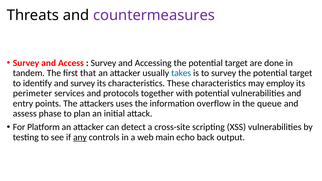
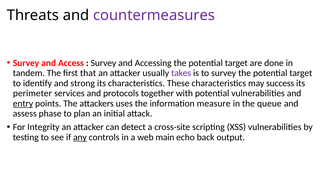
takes colour: blue -> purple
and survey: survey -> strong
employ: employ -> success
entry underline: none -> present
overflow: overflow -> measure
Platform: Platform -> Integrity
